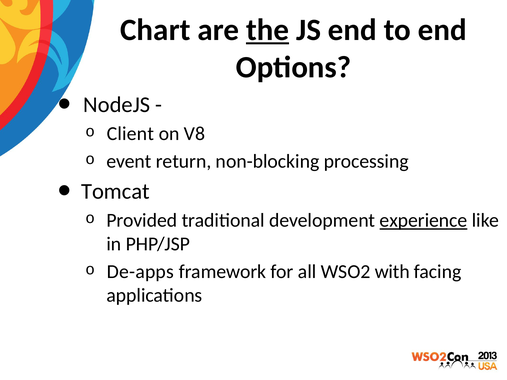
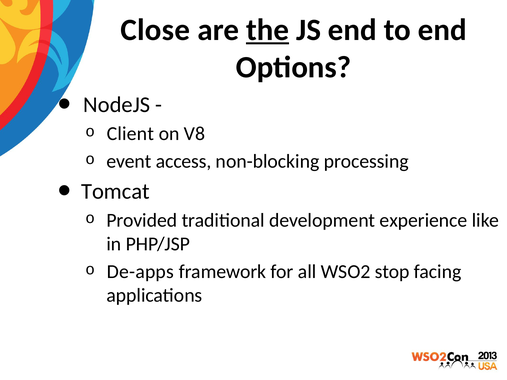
Chart: Chart -> Close
return: return -> access
experience underline: present -> none
with: with -> stop
